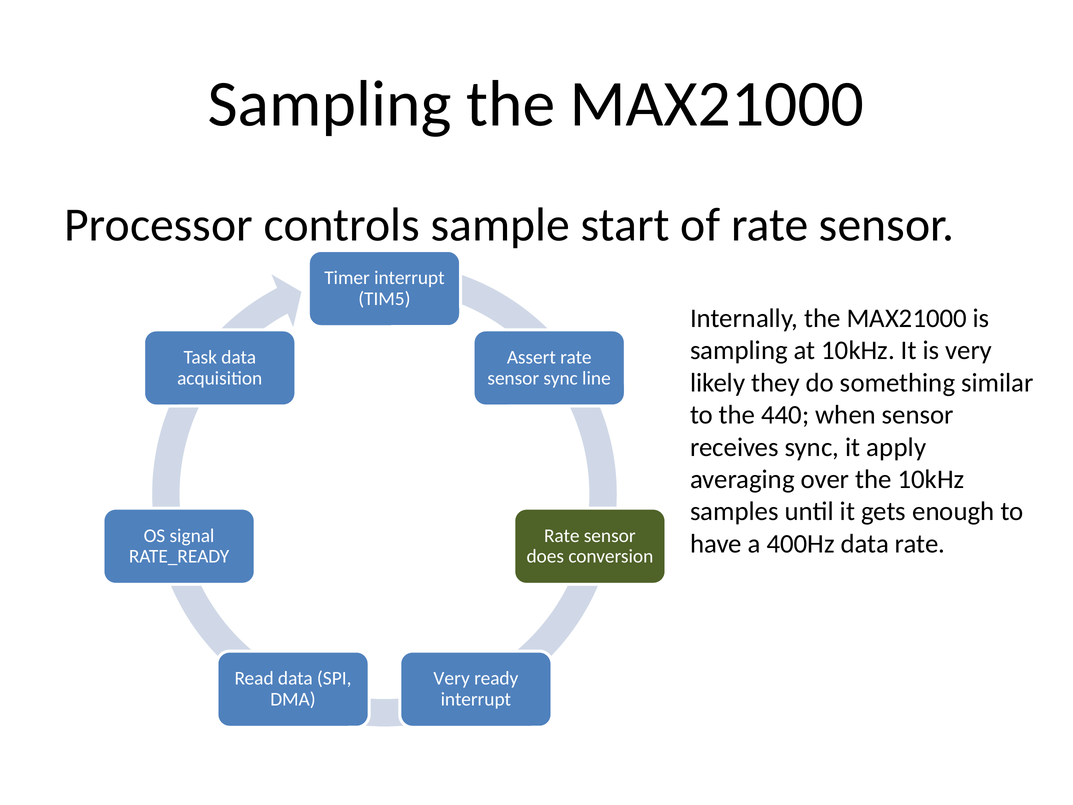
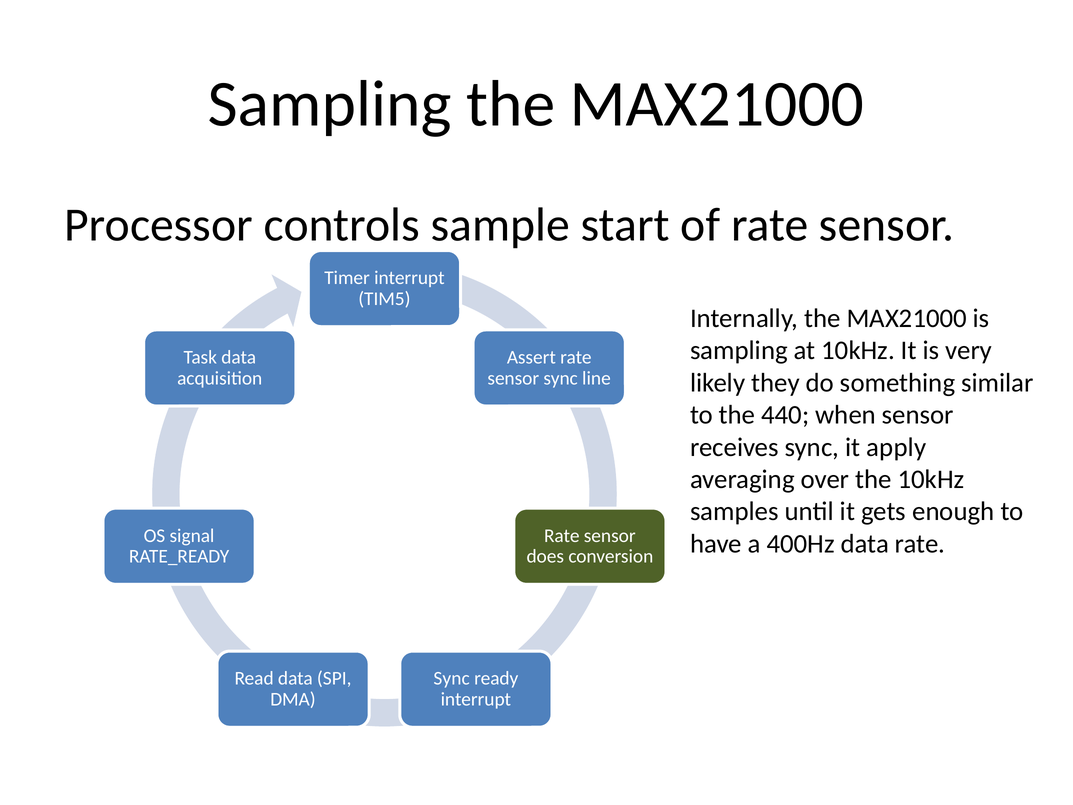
Very at (452, 678): Very -> Sync
